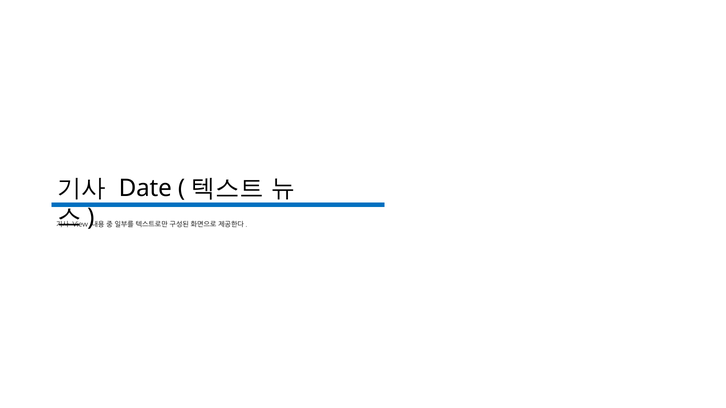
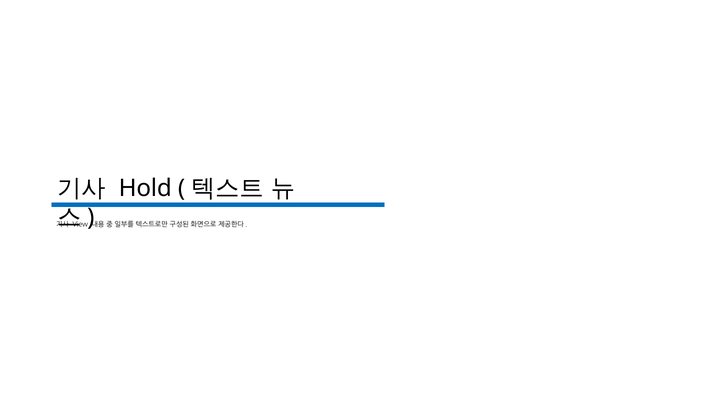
Date: Date -> Hold
